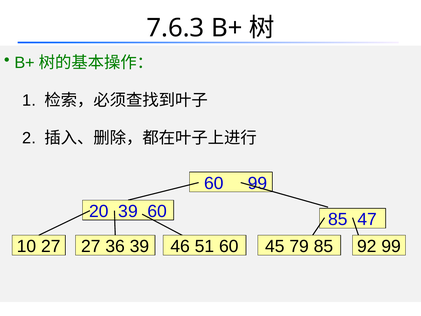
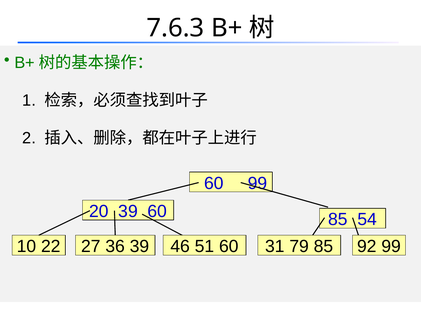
47: 47 -> 54
10 27: 27 -> 22
45: 45 -> 31
